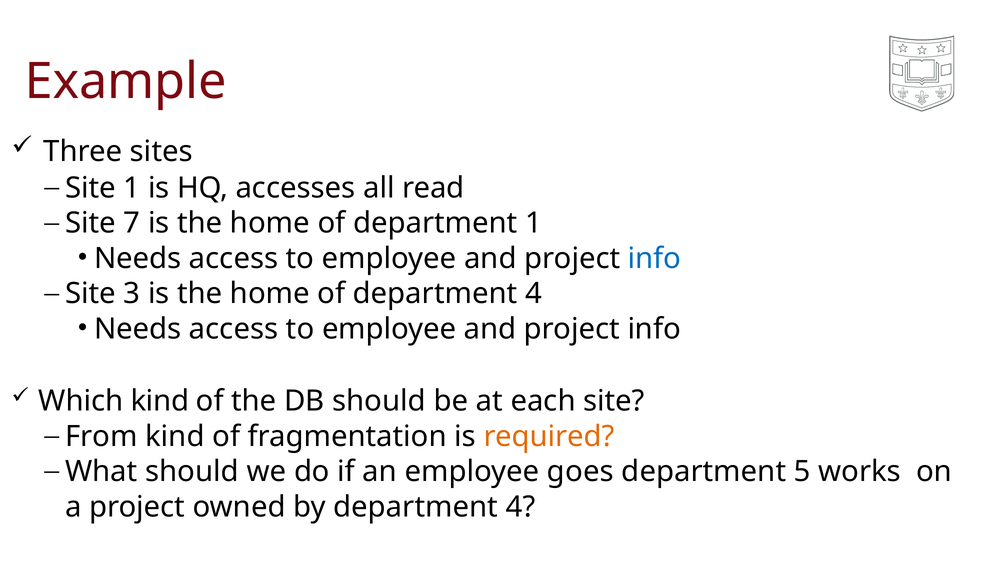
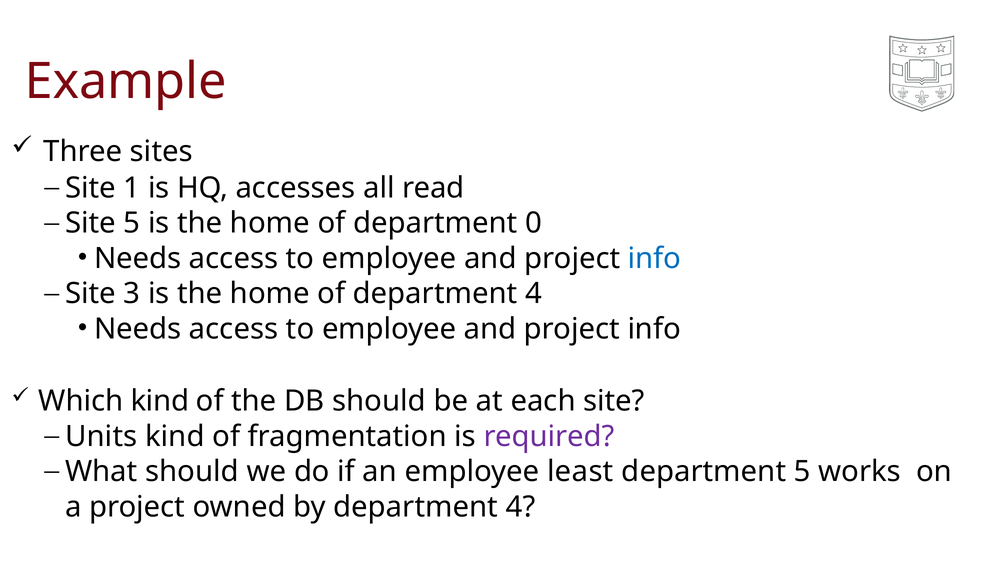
Site 7: 7 -> 5
department 1: 1 -> 0
From: From -> Units
required colour: orange -> purple
goes: goes -> least
